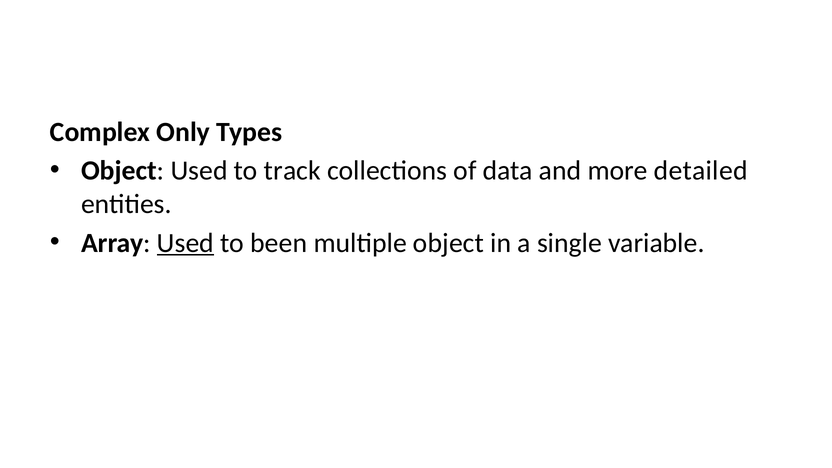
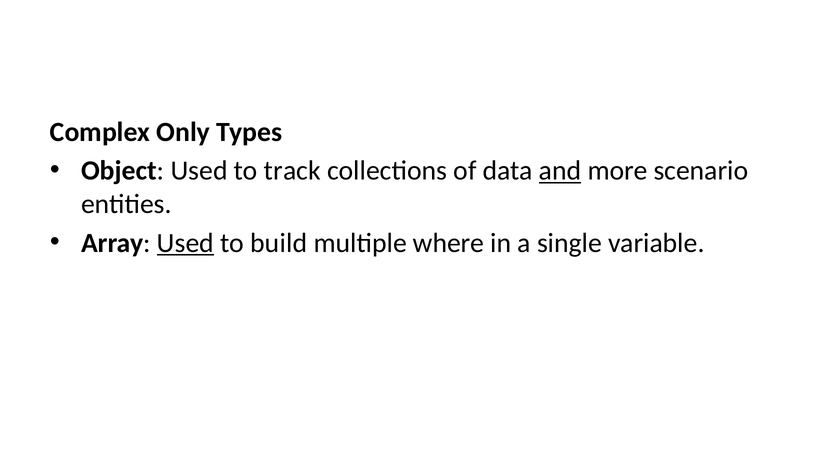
and underline: none -> present
detailed: detailed -> scenario
been: been -> build
multiple object: object -> where
